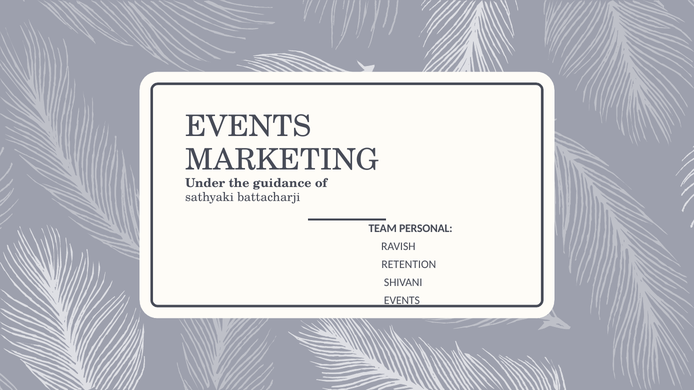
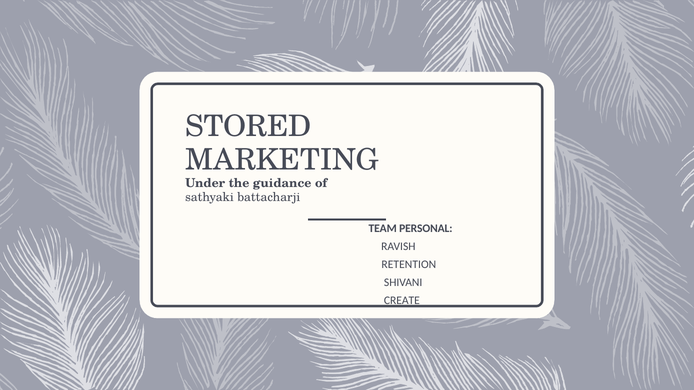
EVENTS at (248, 127): EVENTS -> STORED
EVENTS at (402, 301): EVENTS -> CREATE
